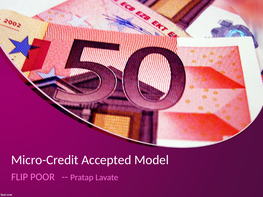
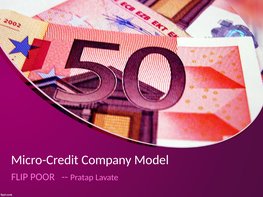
Accepted: Accepted -> Company
